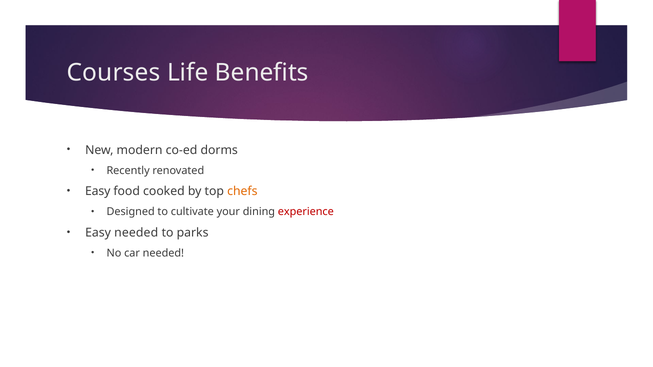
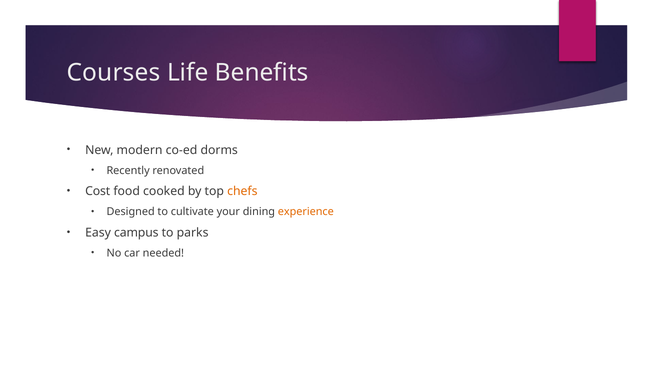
Easy at (98, 191): Easy -> Cost
experience colour: red -> orange
Easy needed: needed -> campus
